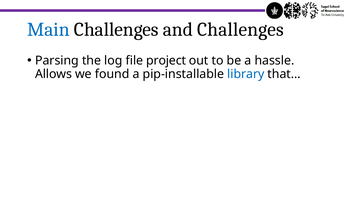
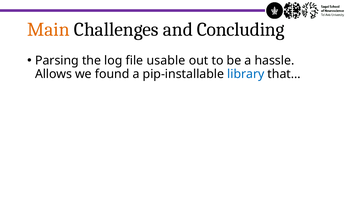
Main colour: blue -> orange
and Challenges: Challenges -> Concluding
project: project -> usable
